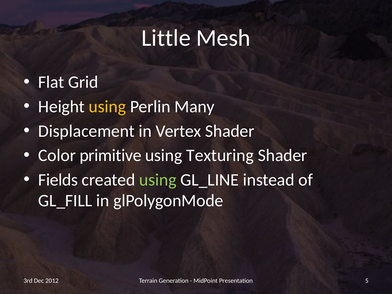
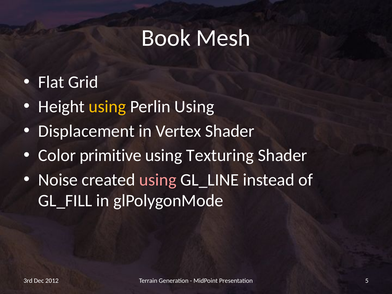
Little: Little -> Book
Perlin Many: Many -> Using
Fields: Fields -> Noise
using at (158, 180) colour: light green -> pink
